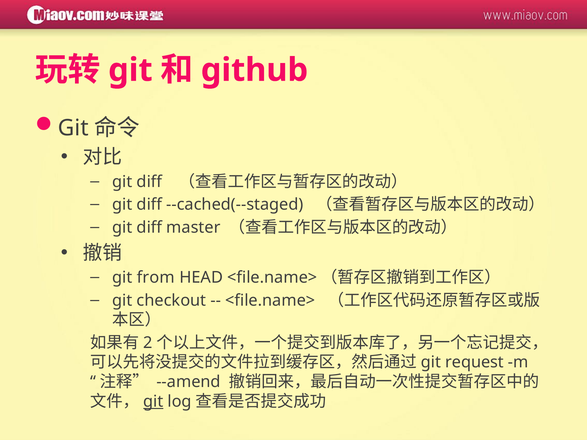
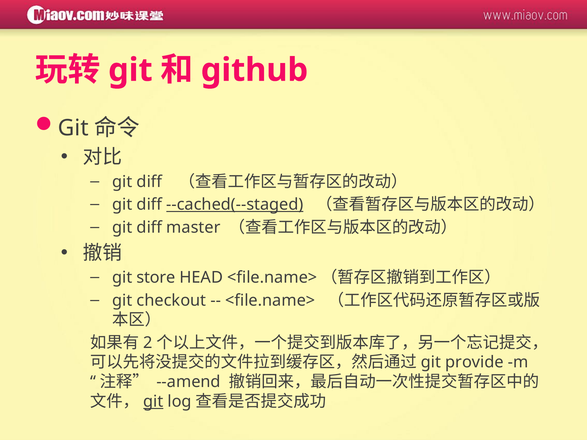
--cached(--staged underline: none -> present
from: from -> store
request: request -> provide
